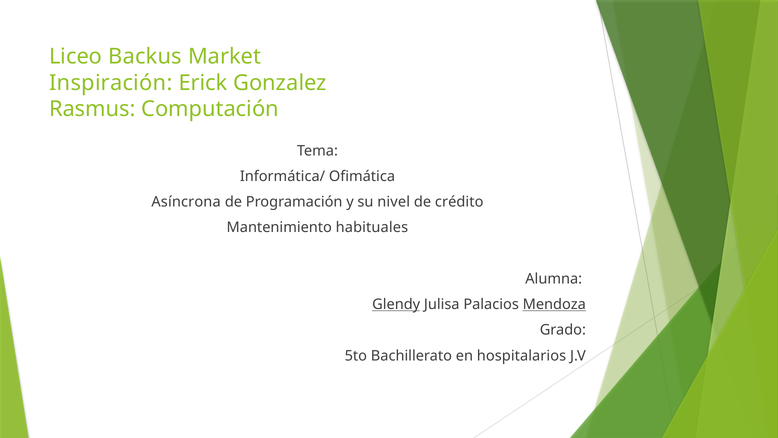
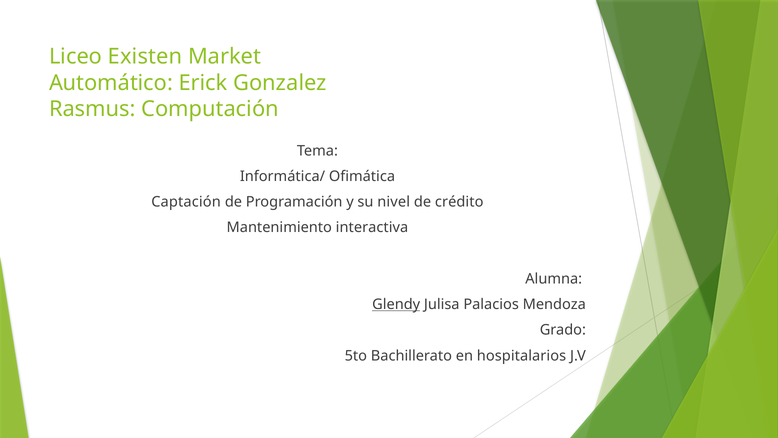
Backus: Backus -> Existen
Inspiración: Inspiración -> Automático
Asíncrona: Asíncrona -> Captación
habituales: habituales -> interactiva
Mendoza underline: present -> none
